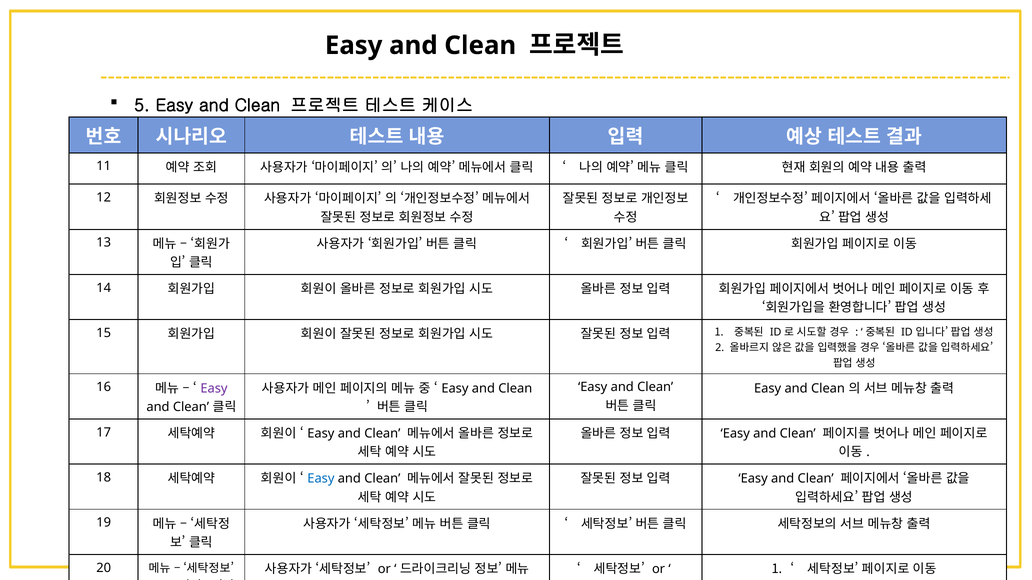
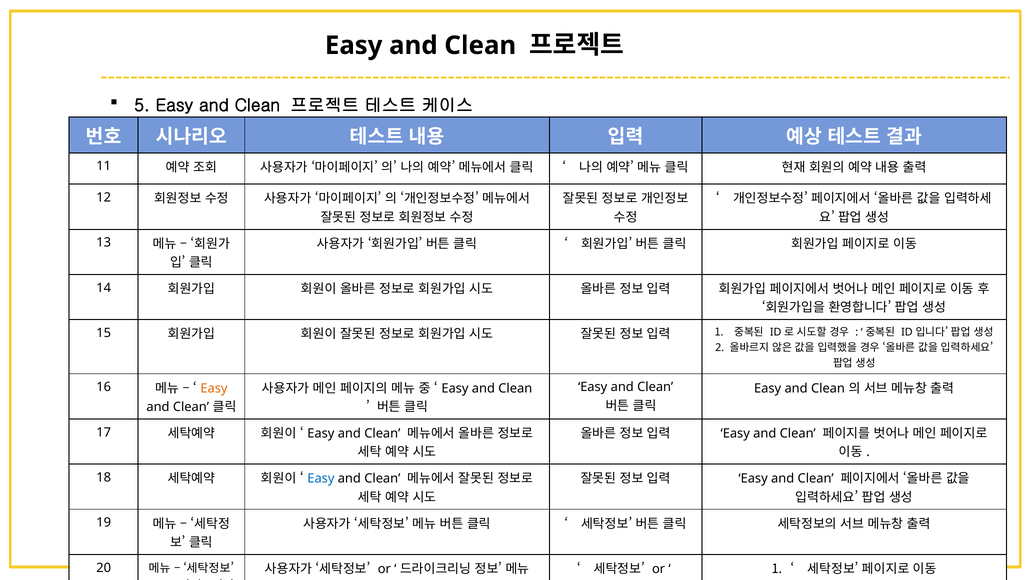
Easy at (214, 389) colour: purple -> orange
